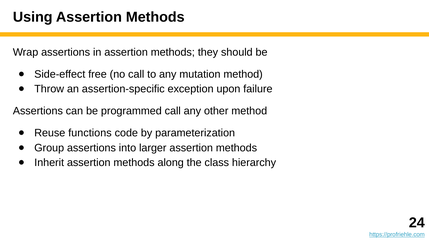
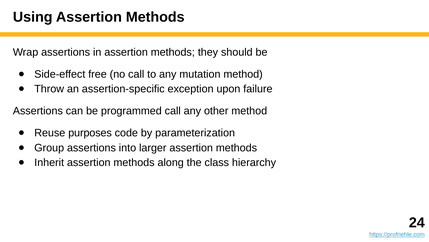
functions: functions -> purposes
